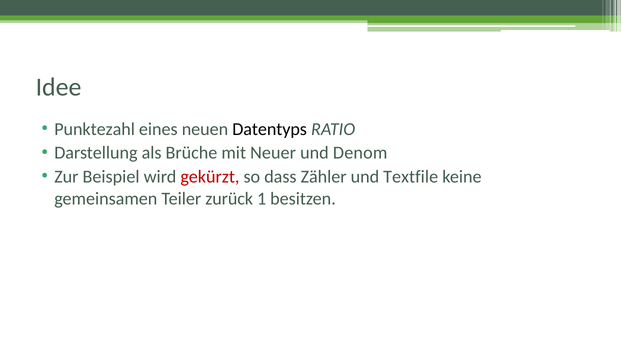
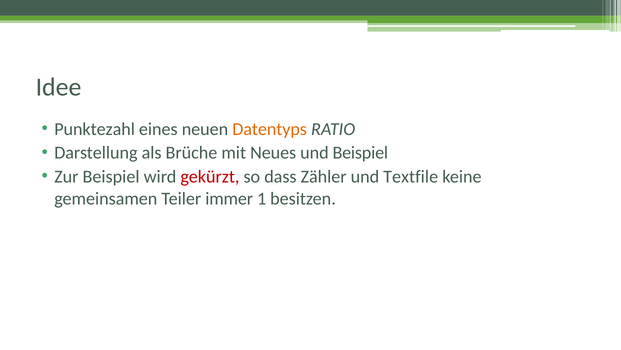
Datentyps colour: black -> orange
Neuer: Neuer -> Neues
und Denom: Denom -> Beispiel
zurück: zurück -> immer
